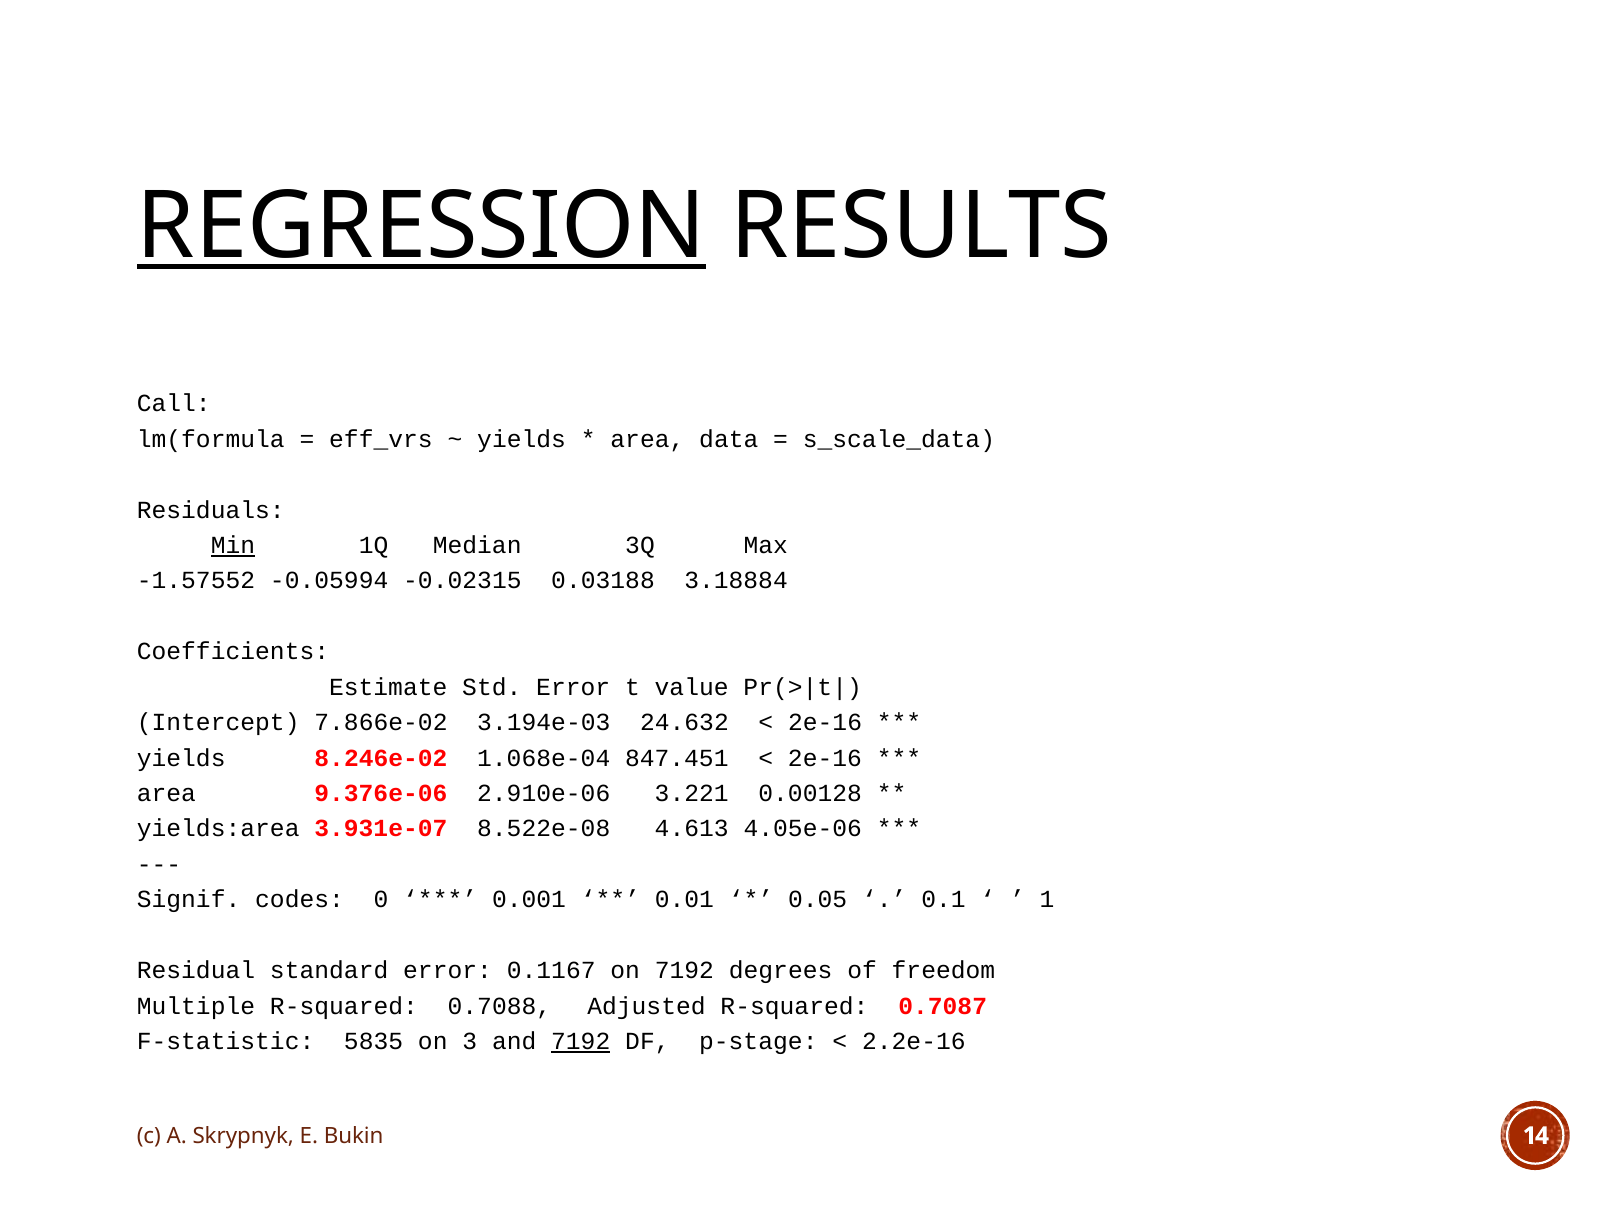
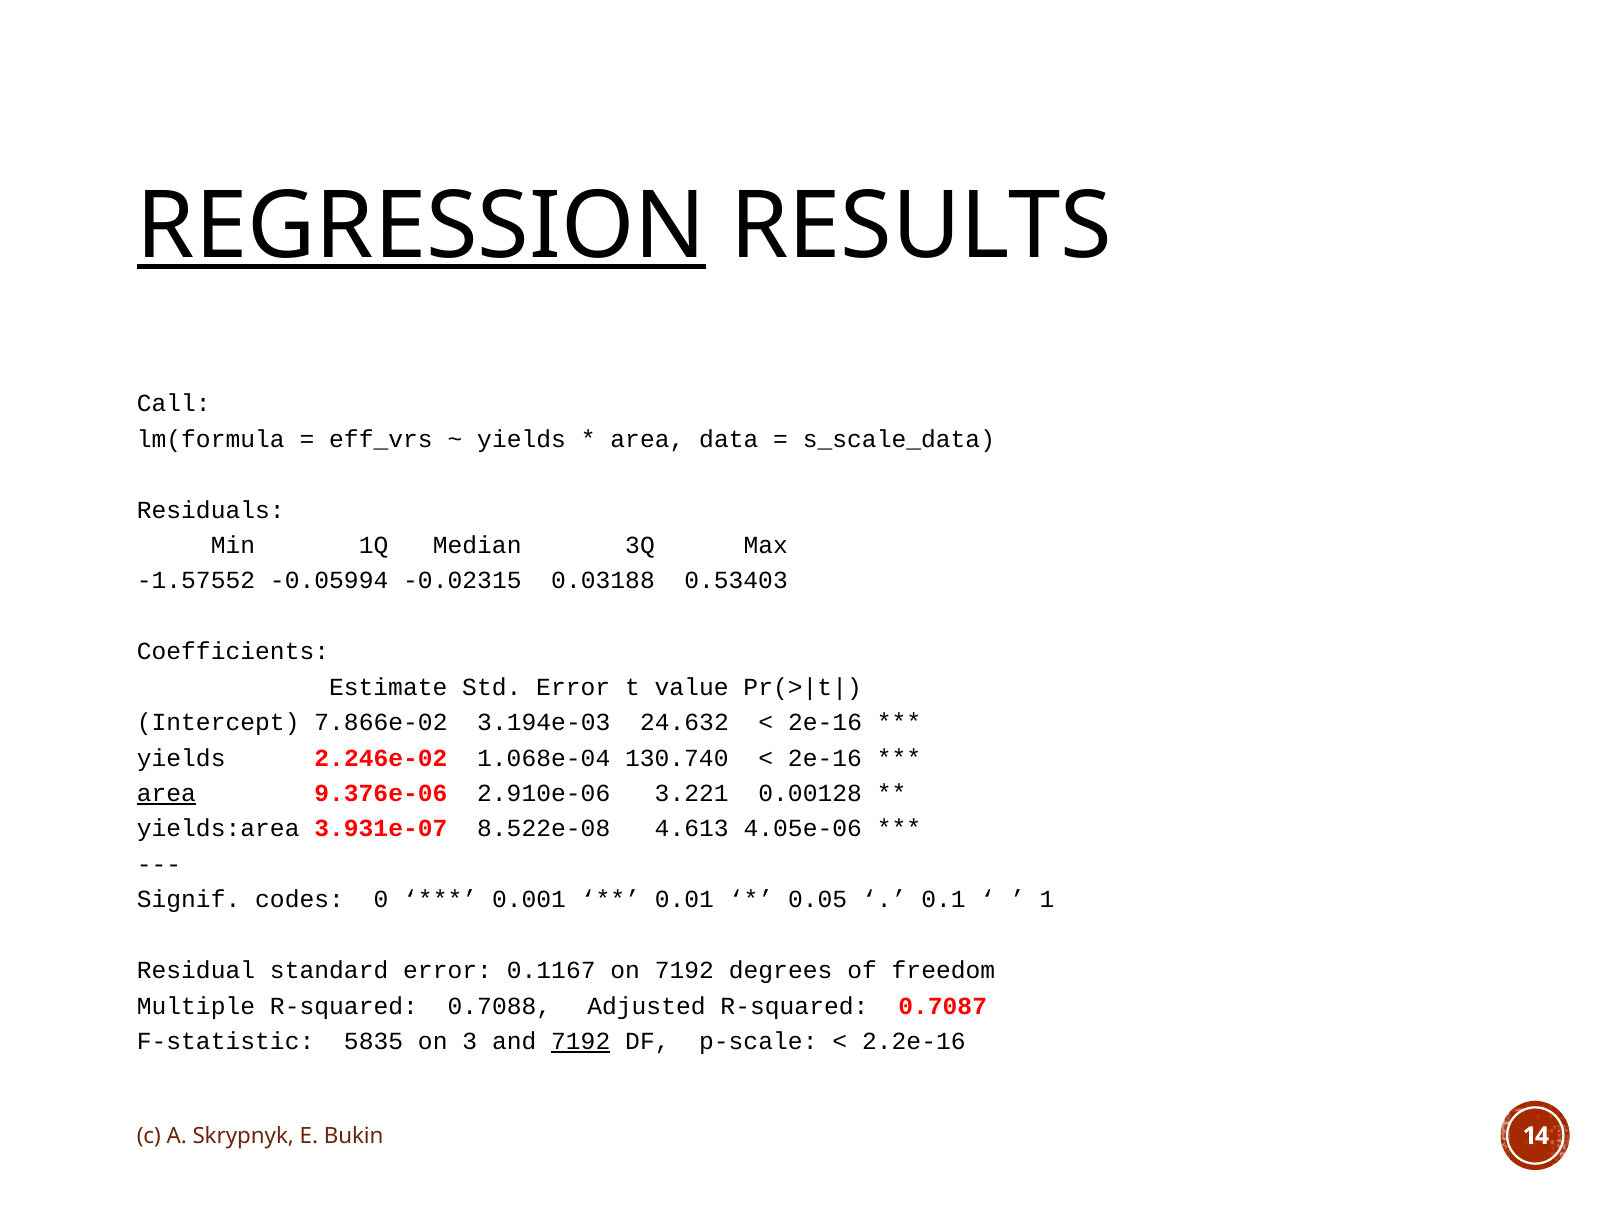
Min underline: present -> none
3.18884: 3.18884 -> 0.53403
8.246e-02: 8.246e-02 -> 2.246e-02
847.451: 847.451 -> 130.740
area at (166, 794) underline: none -> present
p-stage: p-stage -> p-scale
